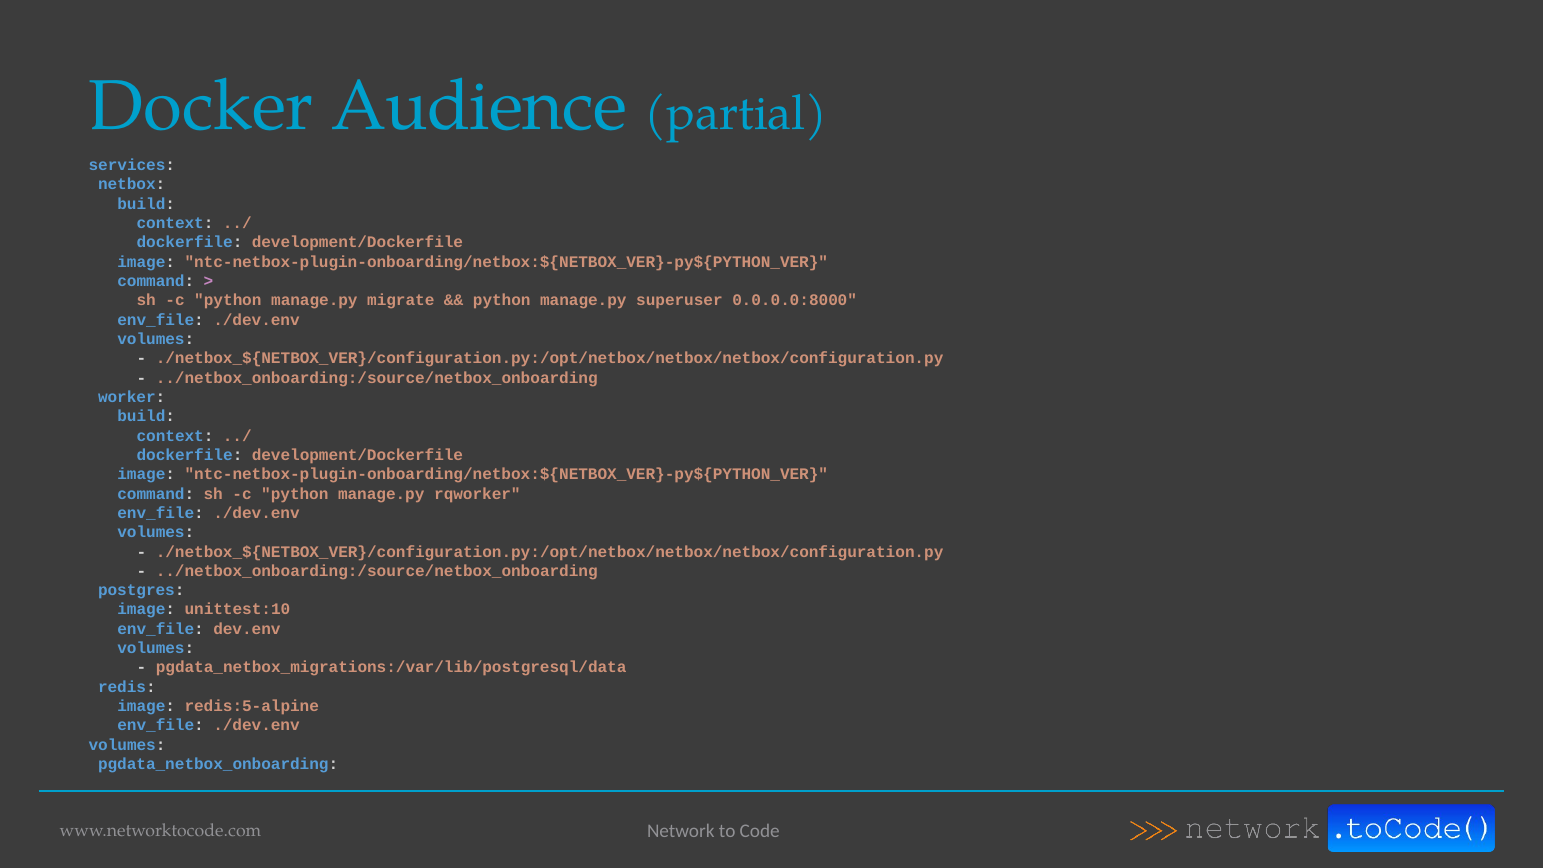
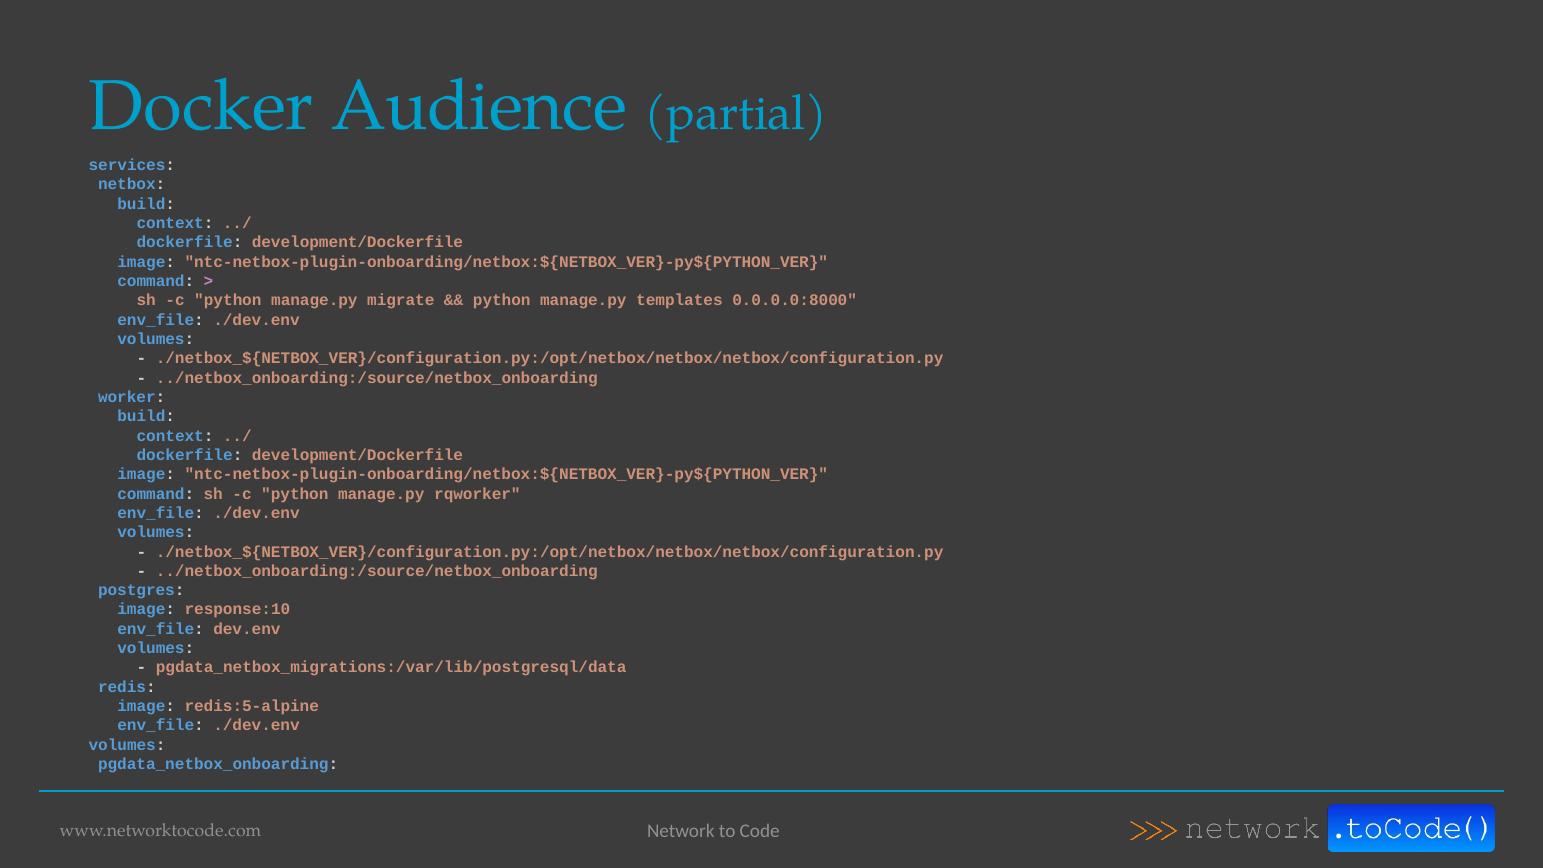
superuser: superuser -> templates
unittest:10: unittest:10 -> response:10
